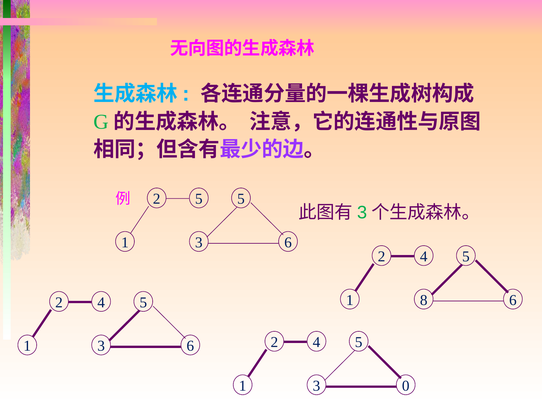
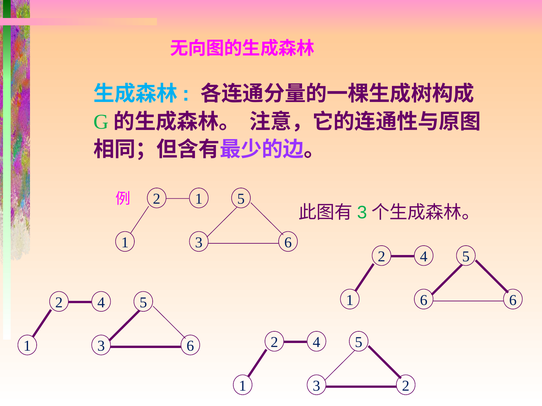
2 5: 5 -> 1
1 8: 8 -> 6
3 0: 0 -> 2
